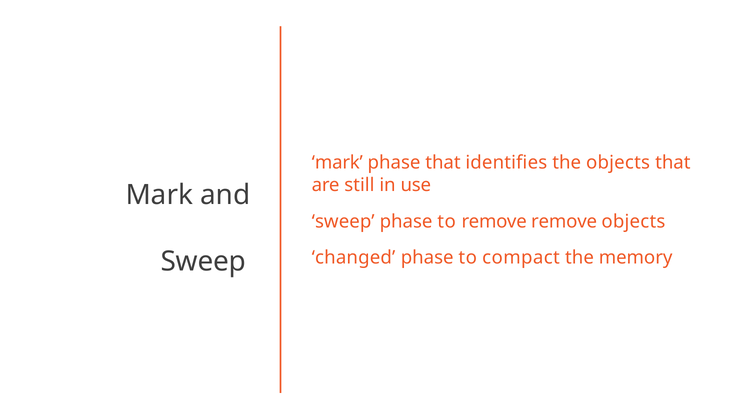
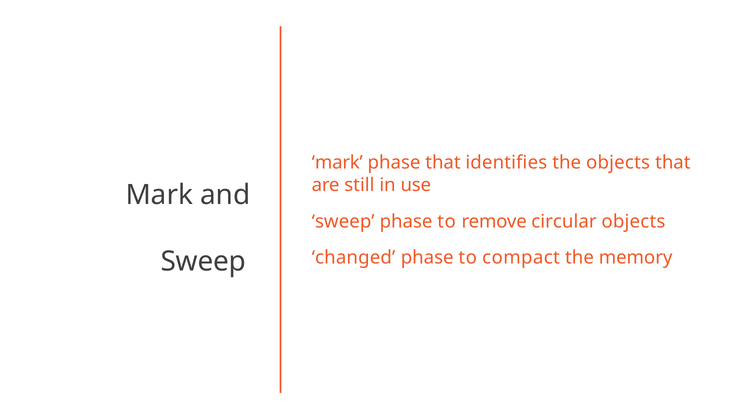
remove remove: remove -> circular
